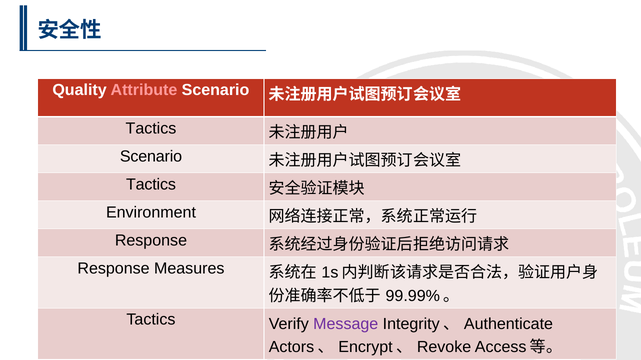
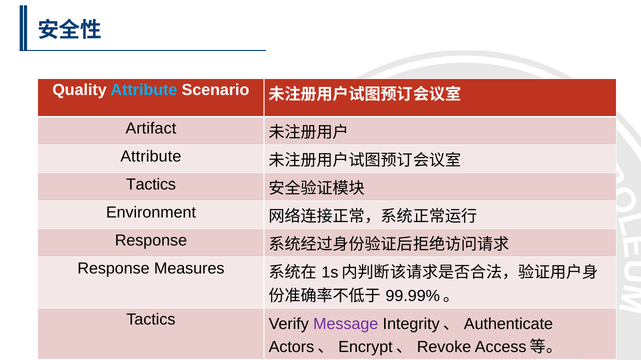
Attribute at (144, 90) colour: pink -> light blue
Tactics at (151, 129): Tactics -> Artifact
Scenario at (151, 157): Scenario -> Attribute
